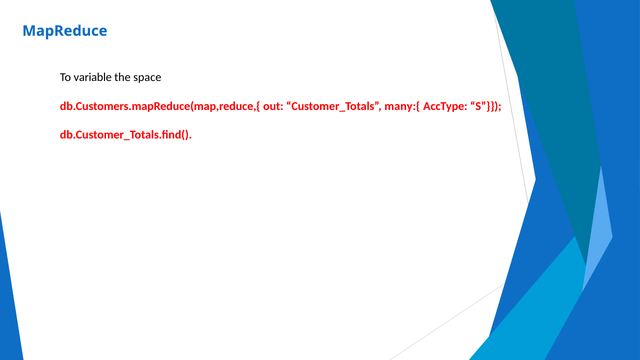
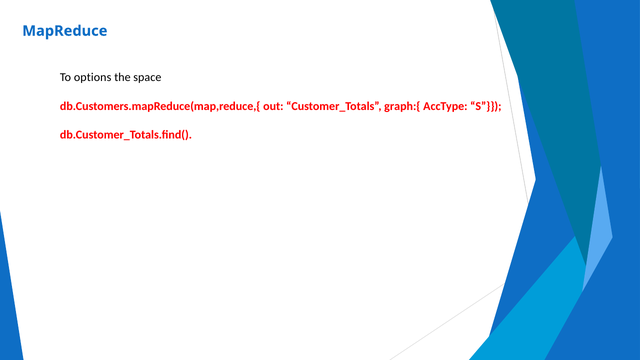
variable: variable -> options
many:{: many:{ -> graph:{
